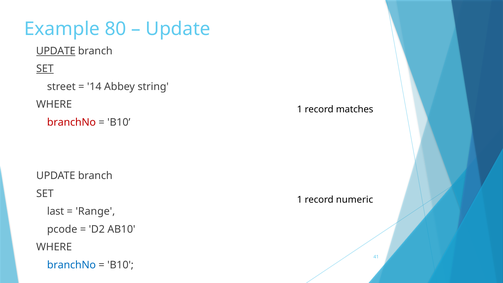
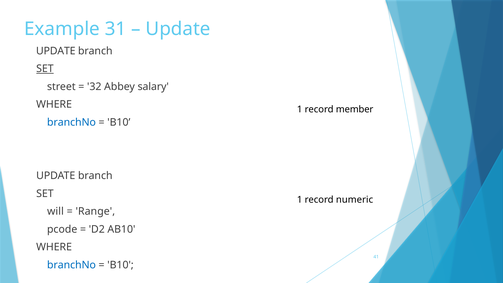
80: 80 -> 31
UPDATE at (56, 51) underline: present -> none
14: 14 -> 32
string: string -> salary
matches: matches -> member
branchNo at (71, 122) colour: red -> blue
last: last -> will
